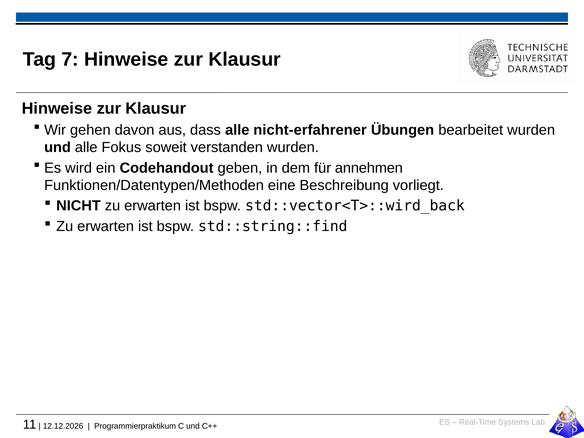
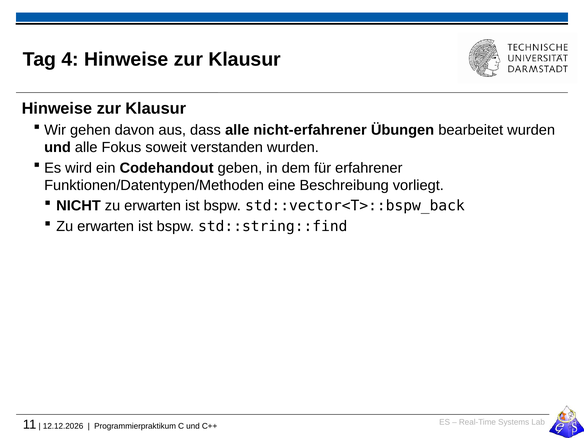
7: 7 -> 4
annehmen: annehmen -> erfahrener
std::vector<T>::wird_back: std::vector<T>::wird_back -> std::vector<T>::bspw_back
